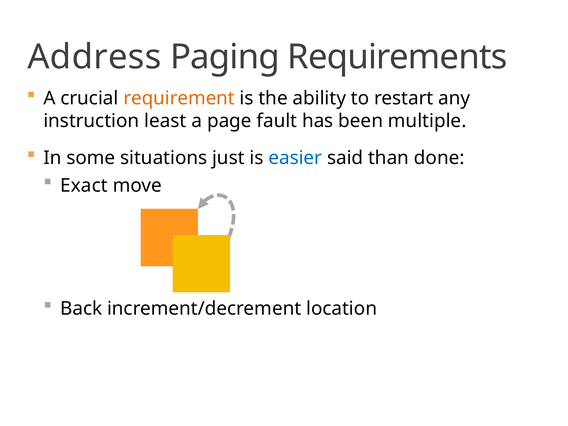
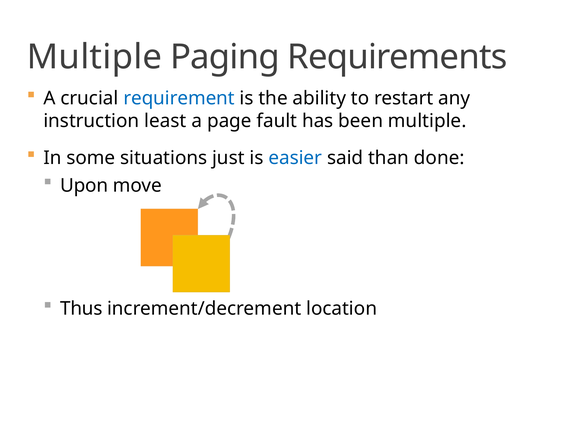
Address at (95, 57): Address -> Multiple
requirement colour: orange -> blue
Exact: Exact -> Upon
Back: Back -> Thus
